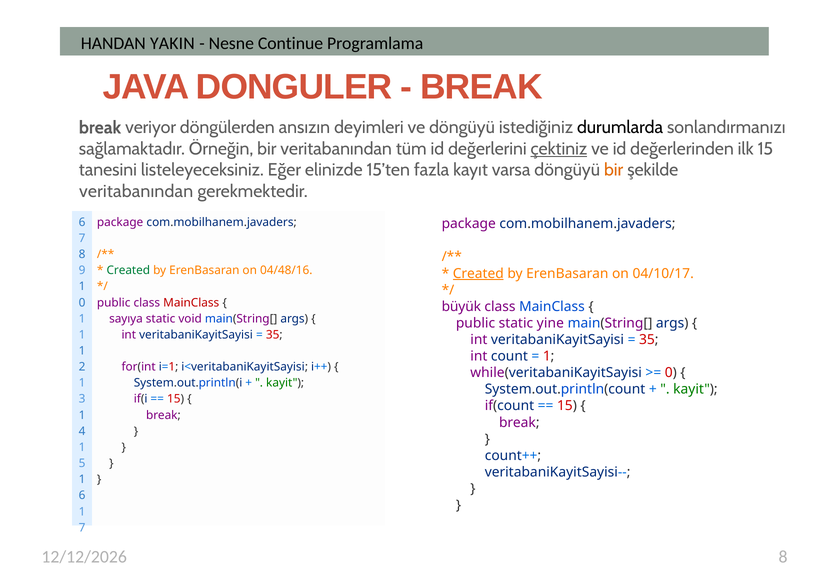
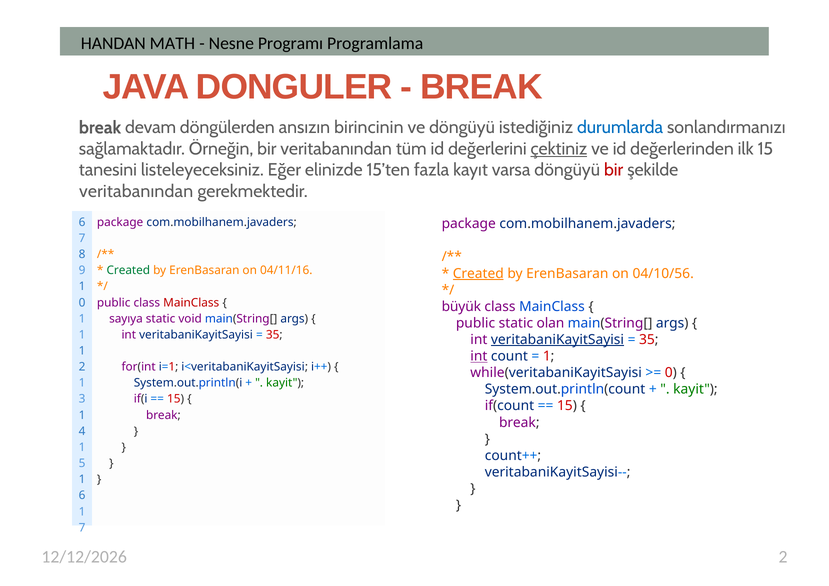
YAKIN: YAKIN -> MATH
Continue: Continue -> Programı
veriyor: veriyor -> devam
deyimleri: deyimleri -> birincinin
durumlarda colour: black -> blue
bir at (614, 170) colour: orange -> red
04/48/16: 04/48/16 -> 04/11/16
04/10/17: 04/10/17 -> 04/10/56
yine: yine -> olan
veritabaniKayitSayisi at (557, 340) underline: none -> present
int at (479, 356) underline: none -> present
8 at (783, 557): 8 -> 2
